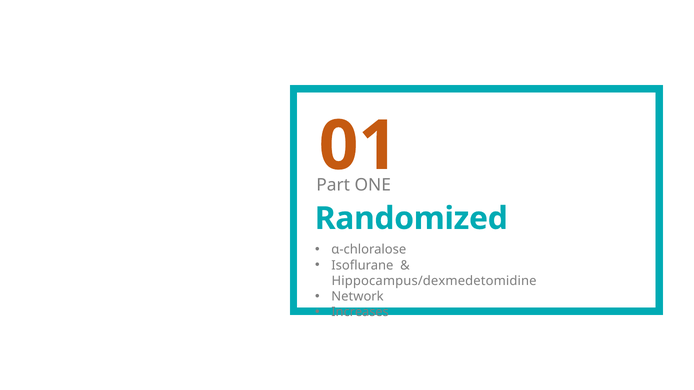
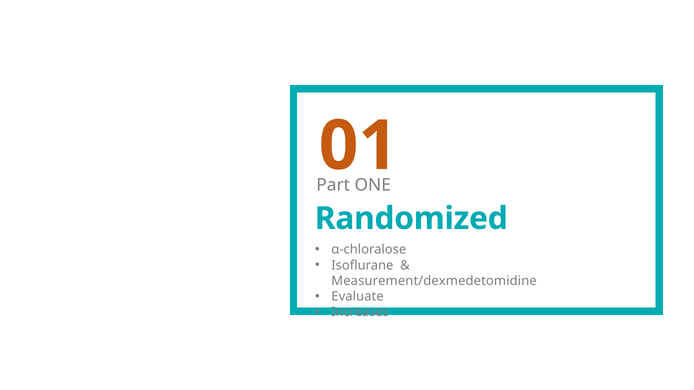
Hippocampus/dexmedetomidine: Hippocampus/dexmedetomidine -> Measurement/dexmedetomidine
Network: Network -> Evaluate
